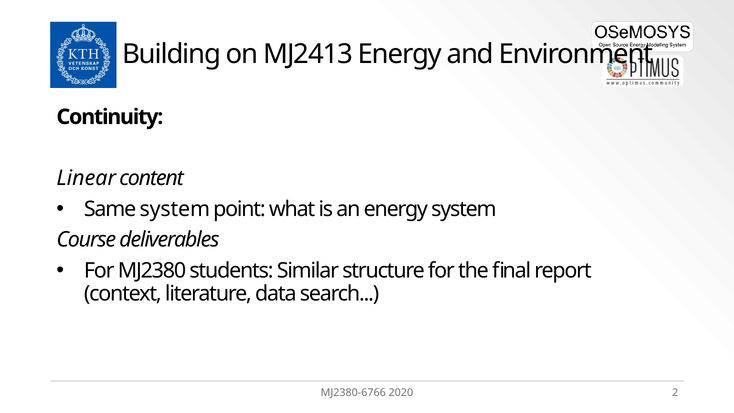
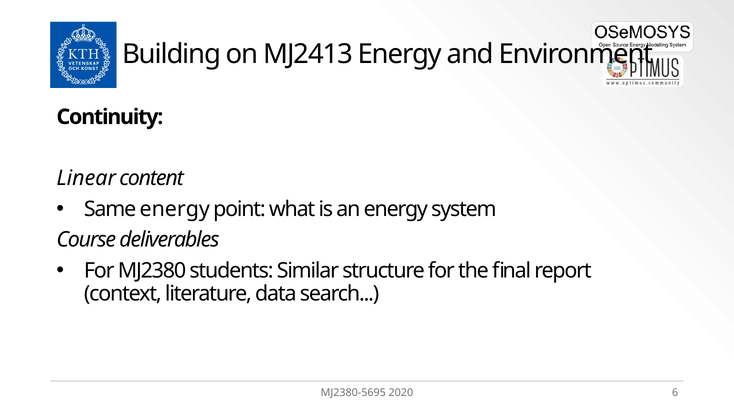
Same system: system -> energy
MJ2380-6766: MJ2380-6766 -> MJ2380-5695
2: 2 -> 6
